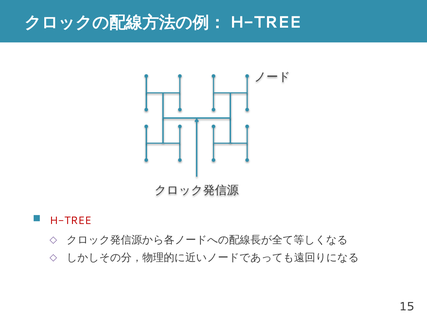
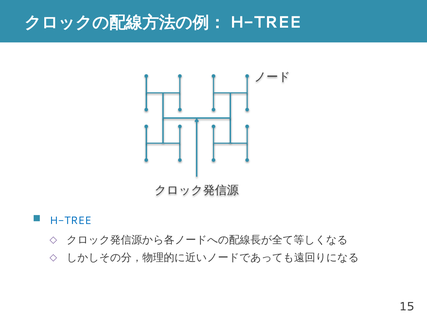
H-TREE colour: red -> blue
